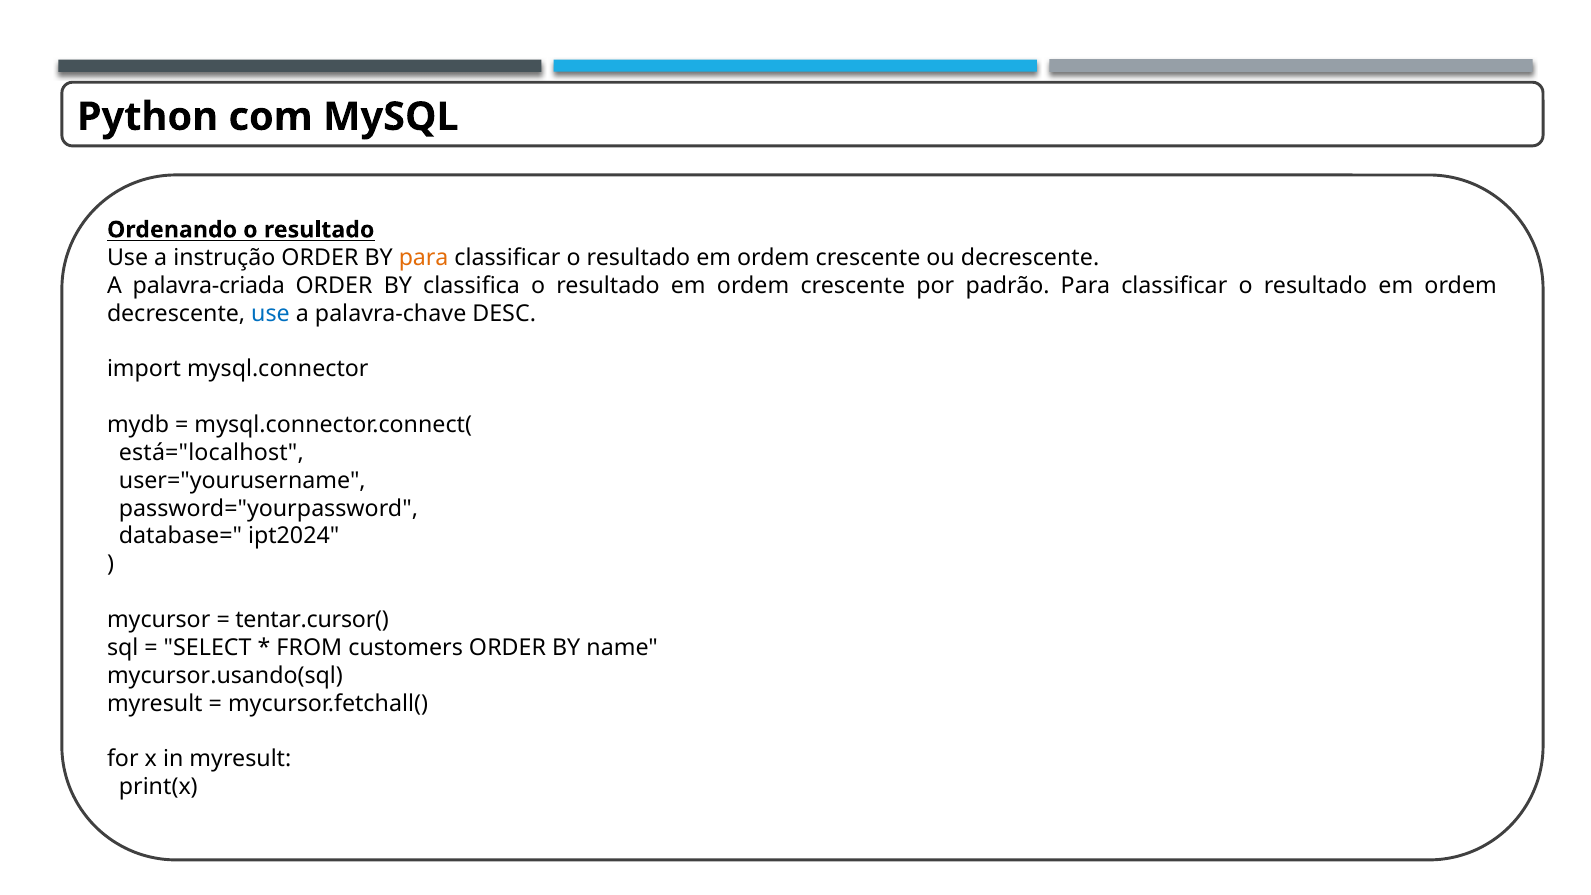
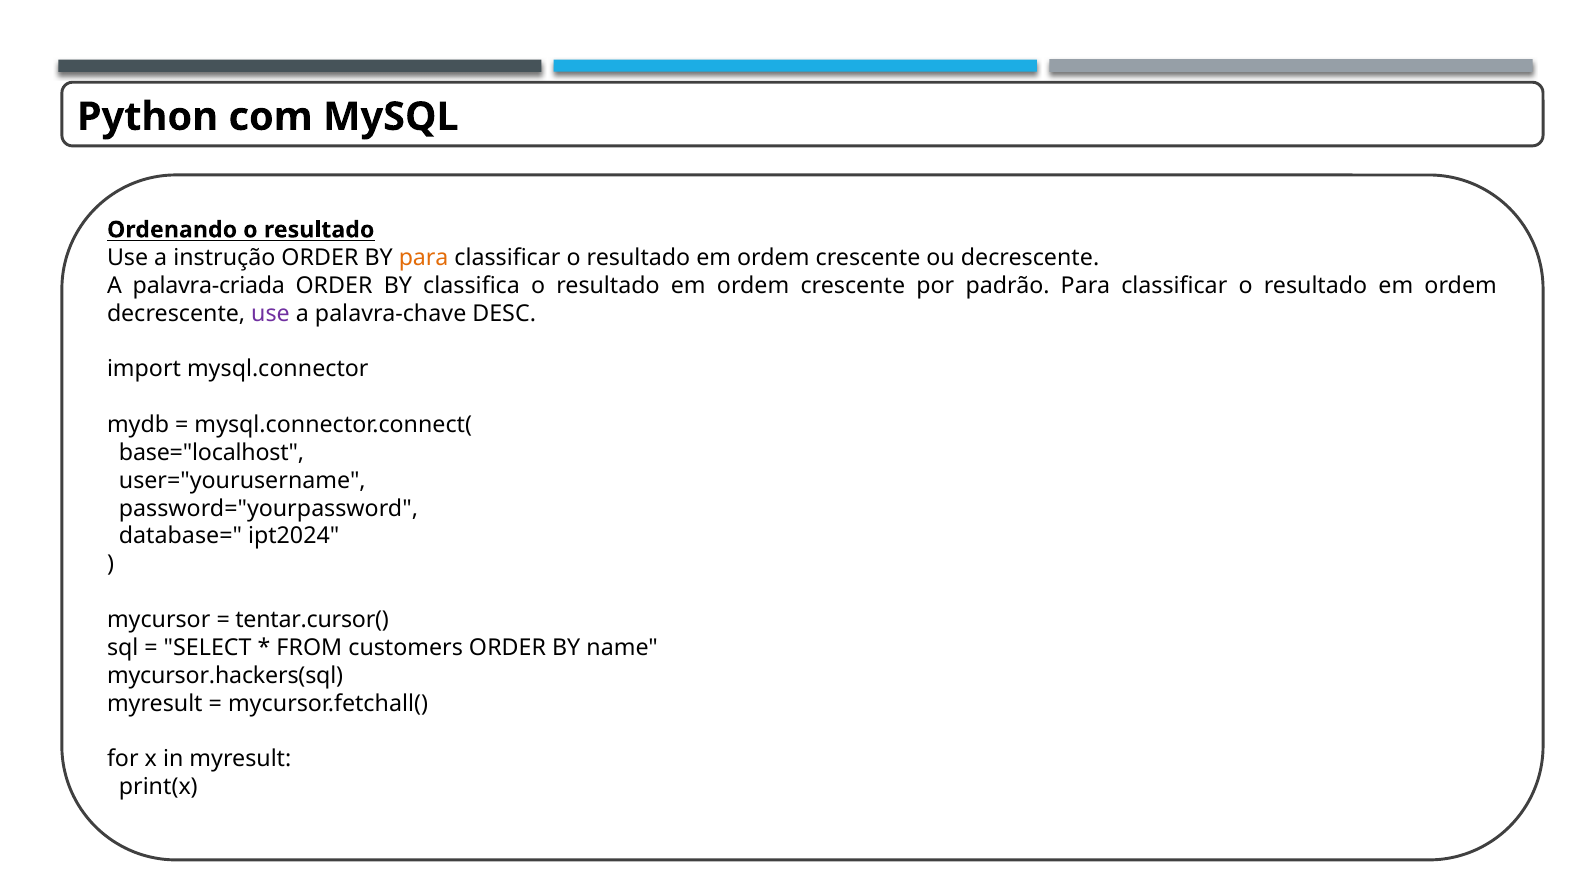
use at (270, 313) colour: blue -> purple
está="localhost: está="localhost -> base="localhost
mycursor.usando(sql: mycursor.usando(sql -> mycursor.hackers(sql
